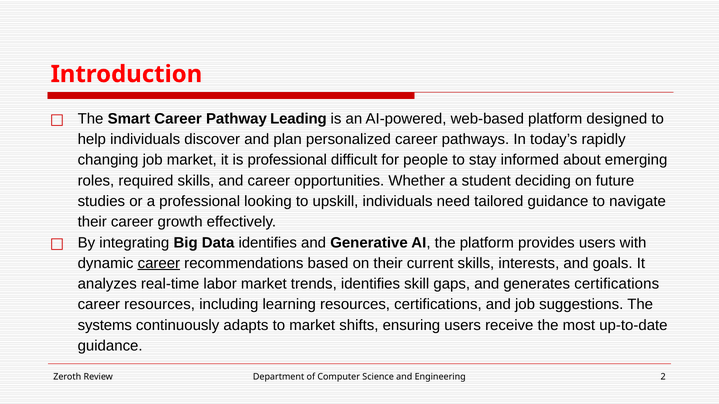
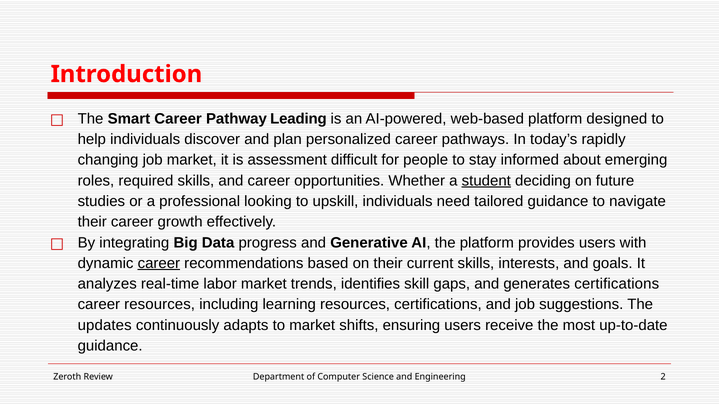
is professional: professional -> assessment
student underline: none -> present
Data identifies: identifies -> progress
systems: systems -> updates
